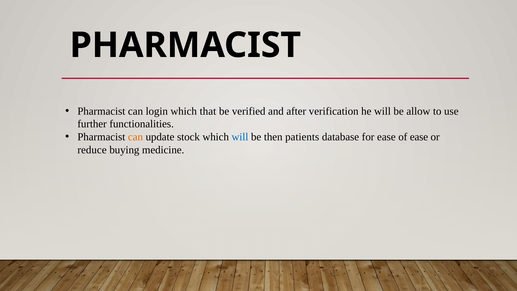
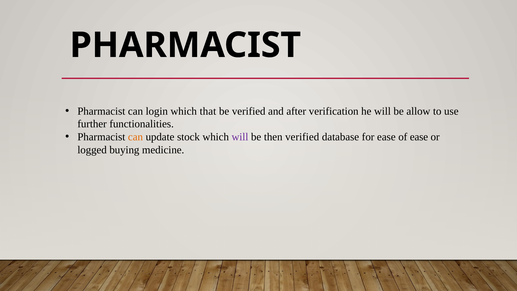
will at (240, 137) colour: blue -> purple
then patients: patients -> verified
reduce: reduce -> logged
